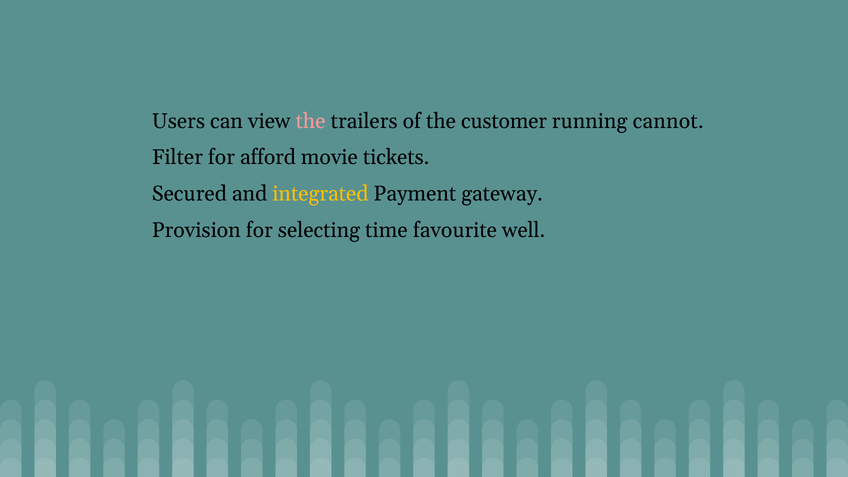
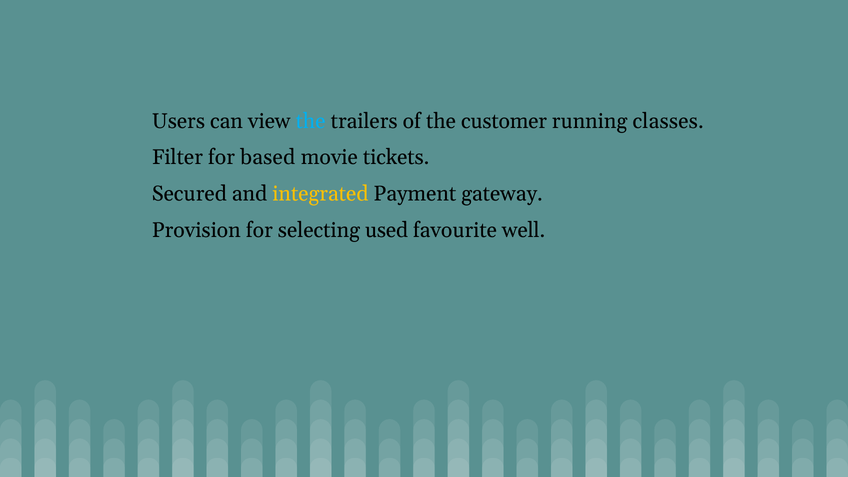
the at (311, 121) colour: pink -> light blue
cannot: cannot -> classes
afford: afford -> based
time: time -> used
